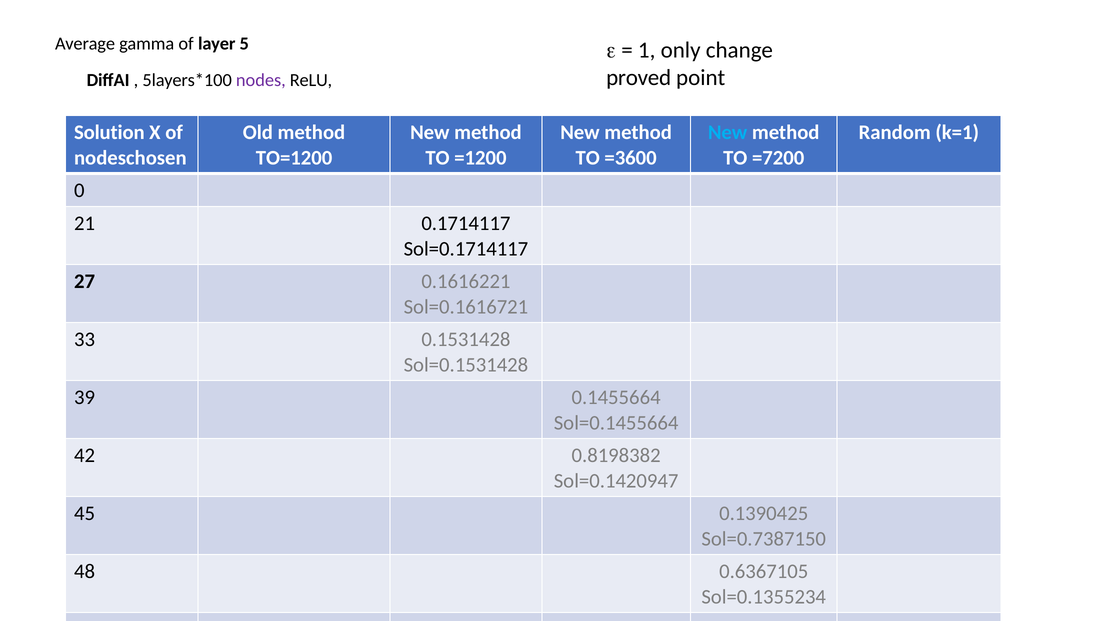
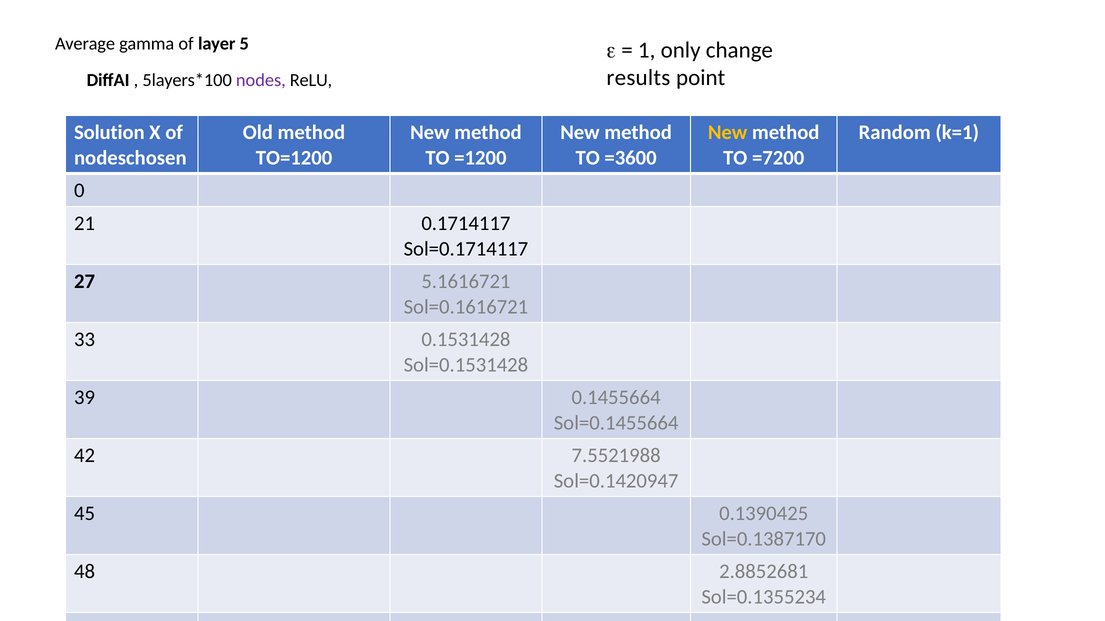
proved: proved -> results
New at (728, 133) colour: light blue -> yellow
0.1616221: 0.1616221 -> 5.1616721
0.8198382: 0.8198382 -> 7.5521988
Sol=0.7387150: Sol=0.7387150 -> Sol=0.1387170
0.6367105: 0.6367105 -> 2.8852681
